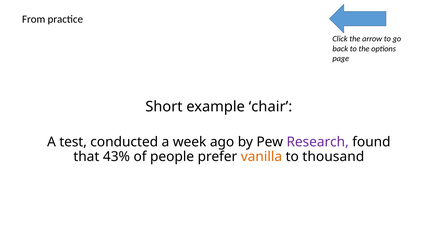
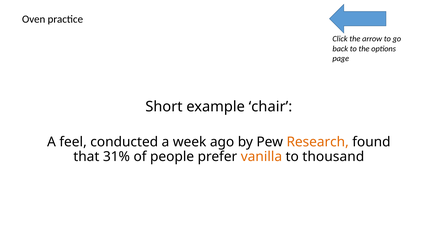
From: From -> Oven
test: test -> feel
Research colour: purple -> orange
43%: 43% -> 31%
